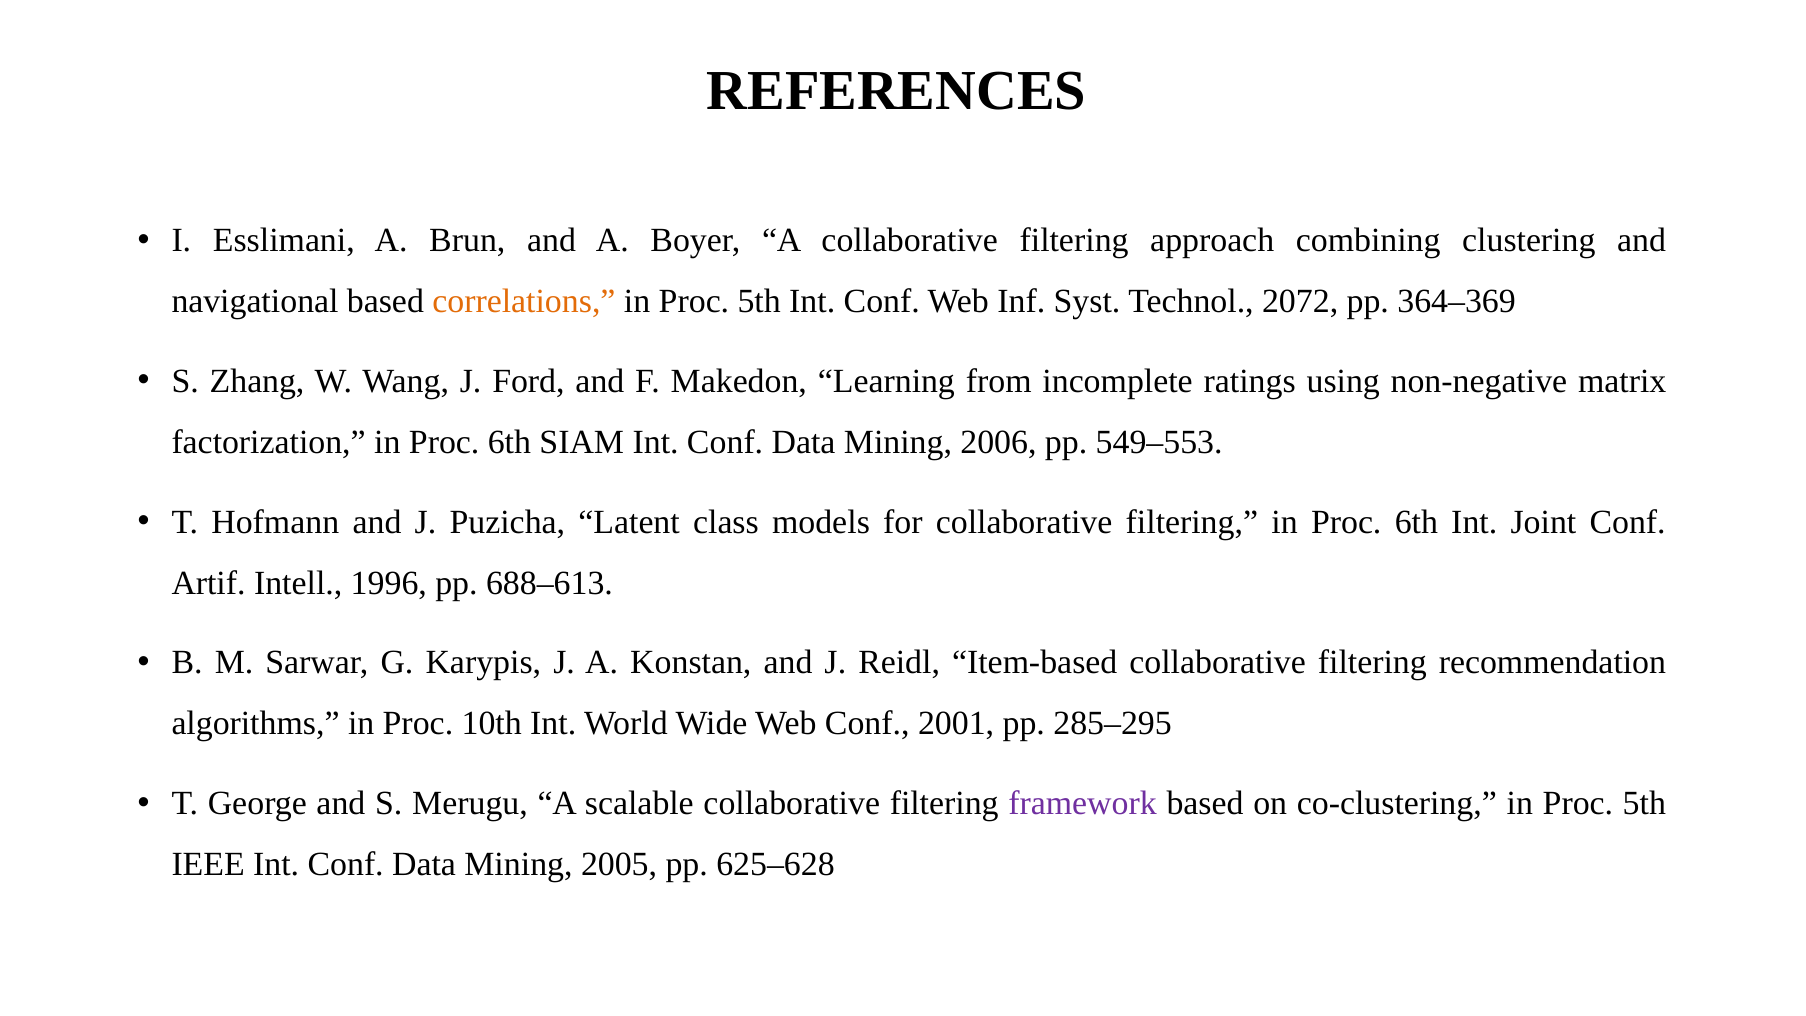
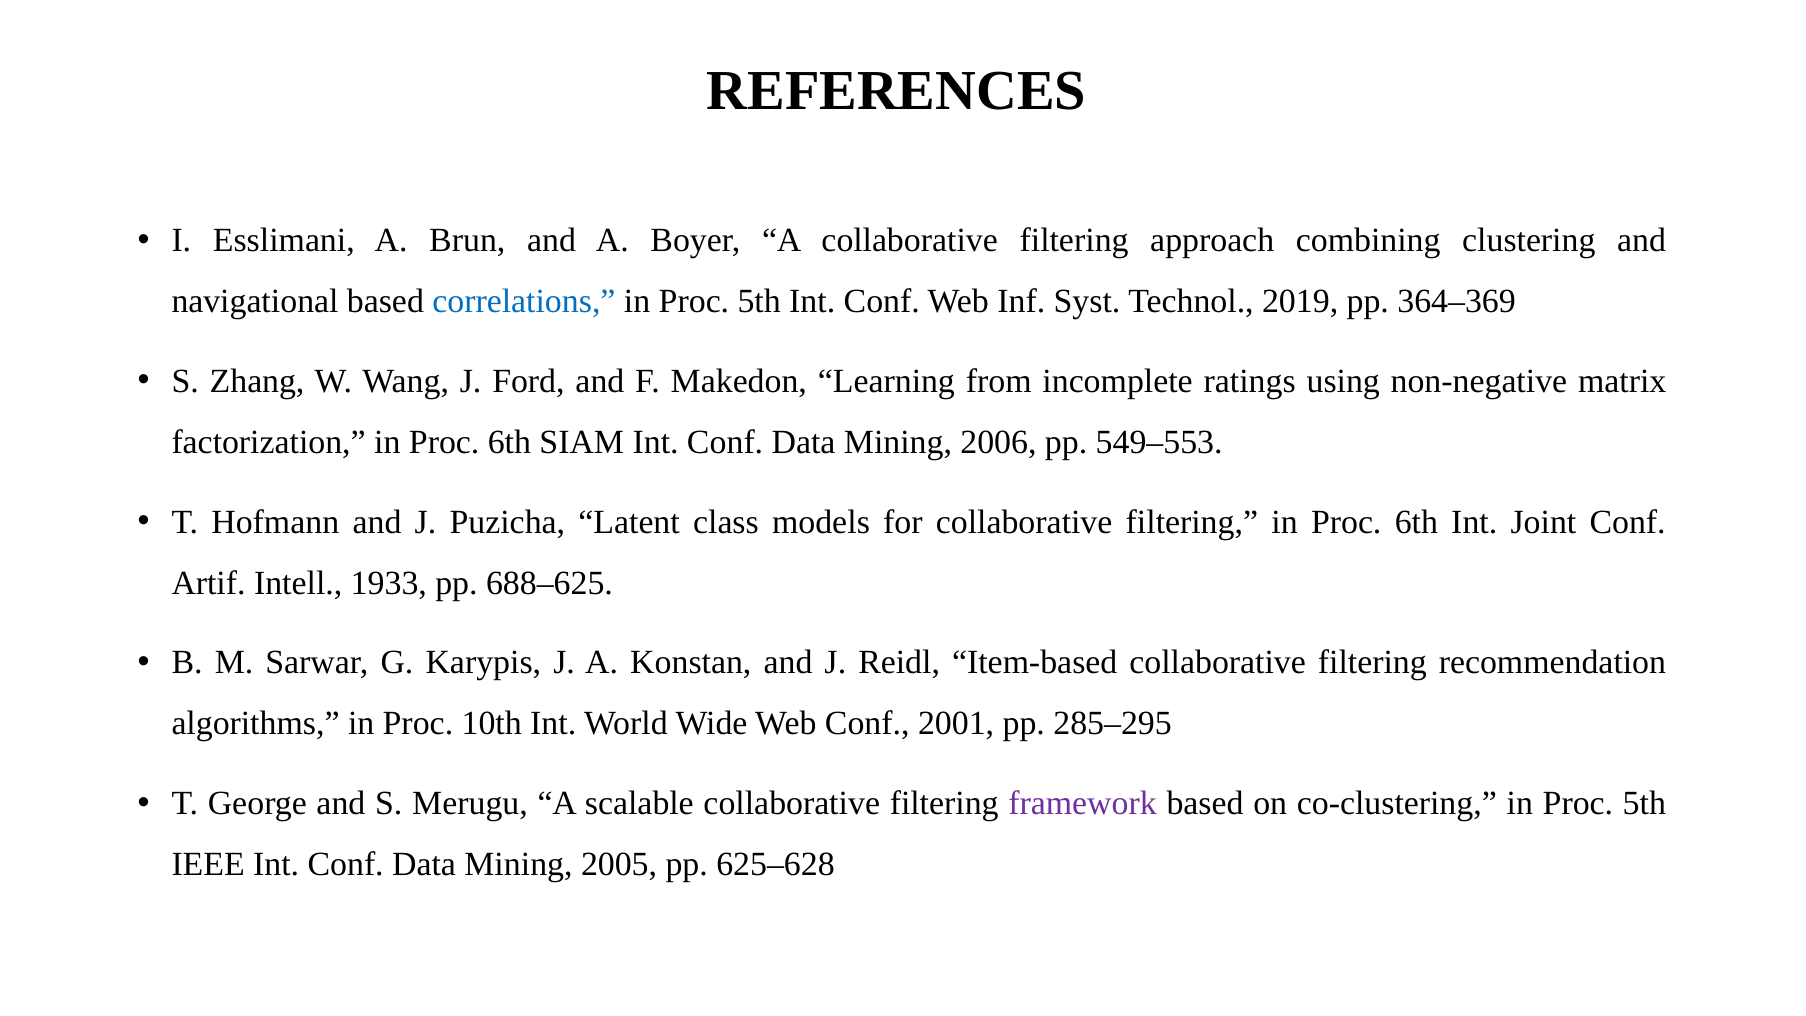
correlations colour: orange -> blue
2072: 2072 -> 2019
1996: 1996 -> 1933
688–613: 688–613 -> 688–625
